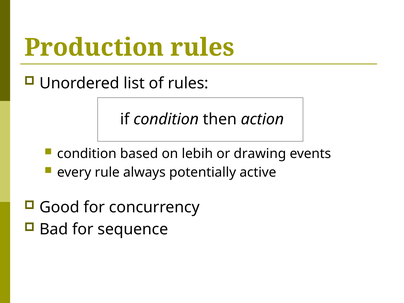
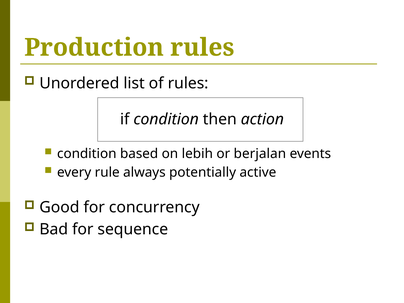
drawing: drawing -> berjalan
